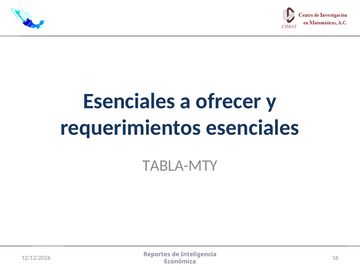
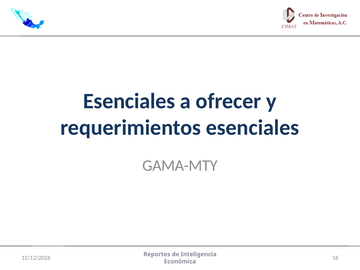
TABLA-MTY: TABLA-MTY -> GAMA-MTY
